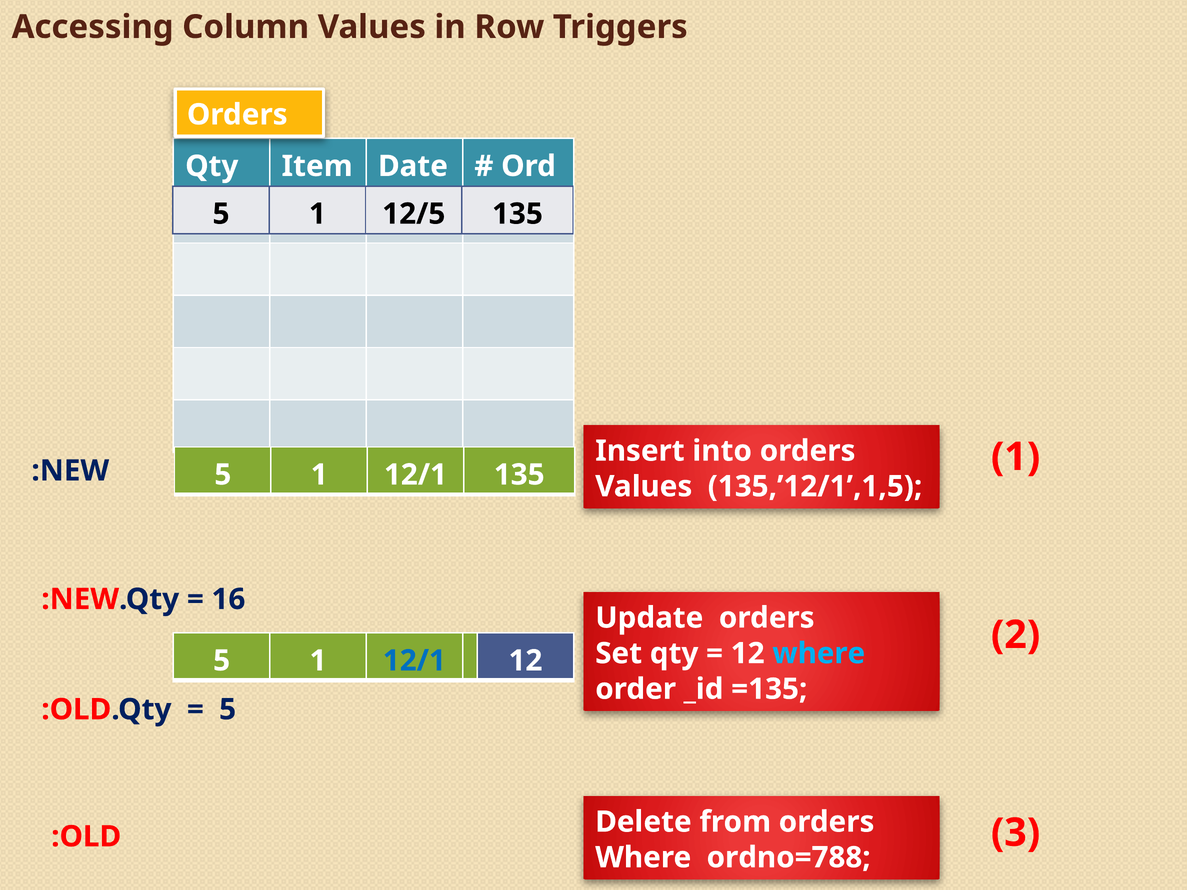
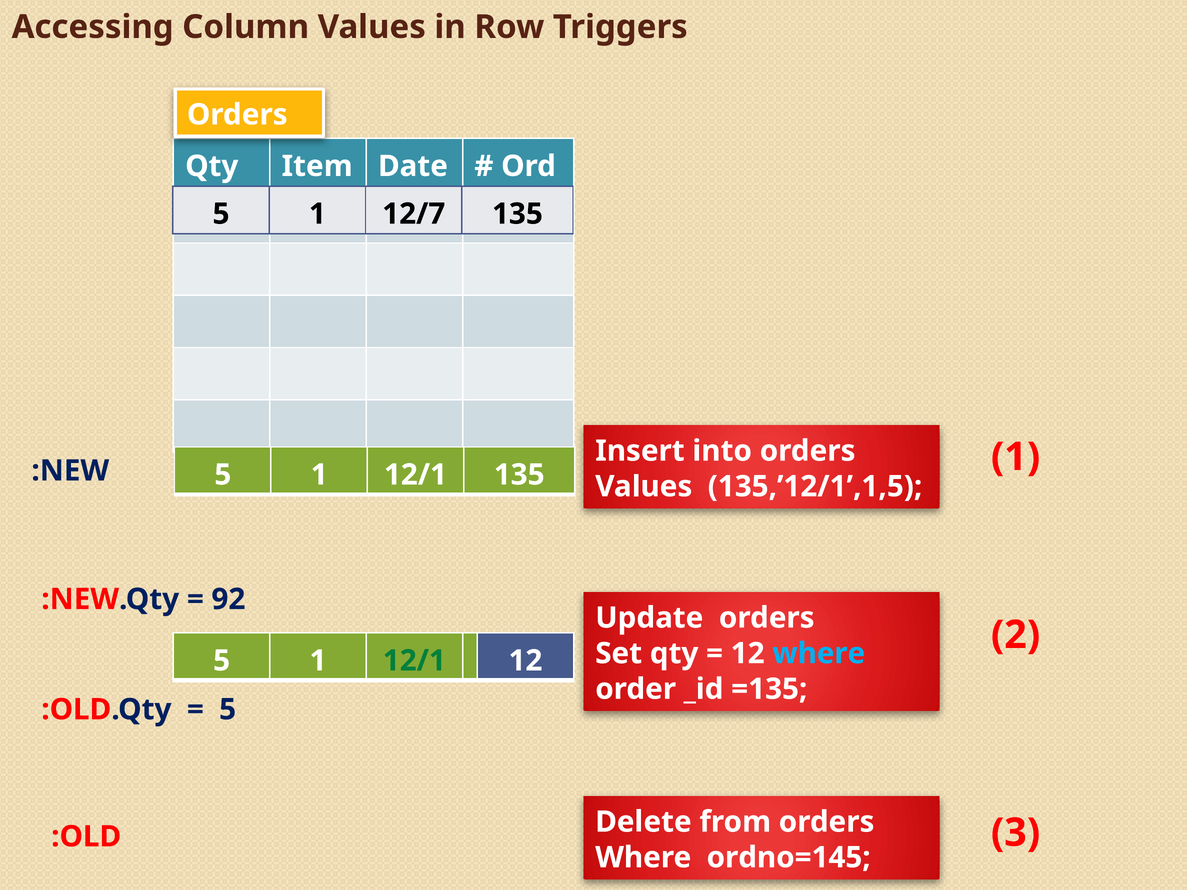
12/5: 12/5 -> 12/7
16: 16 -> 92
12/1 at (414, 661) colour: blue -> green
ordno=788: ordno=788 -> ordno=145
